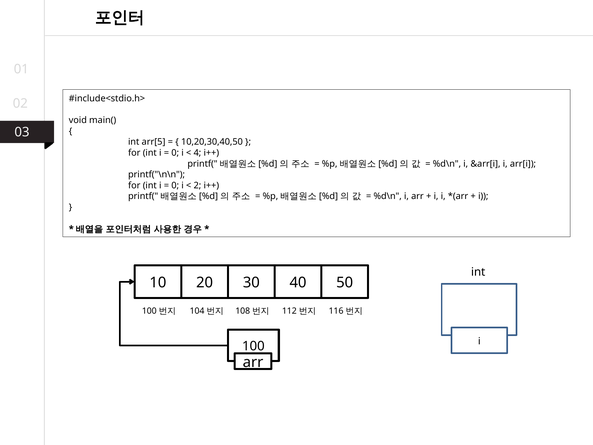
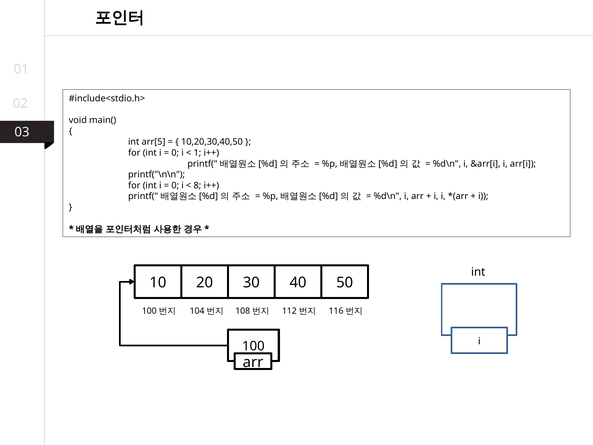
4: 4 -> 1
2: 2 -> 8
